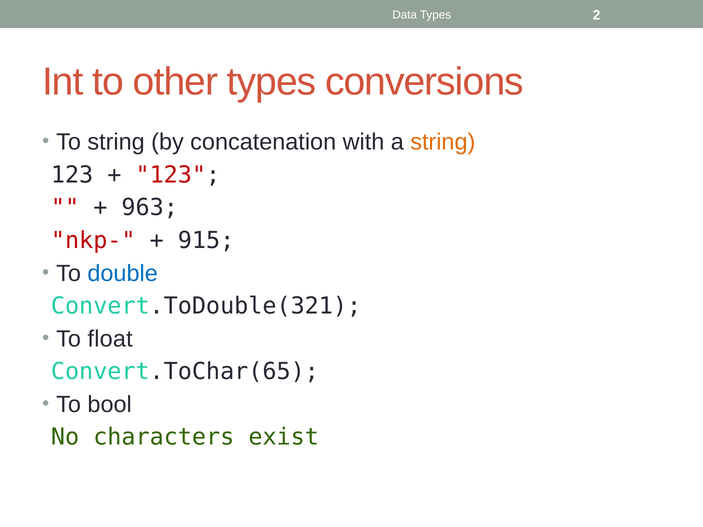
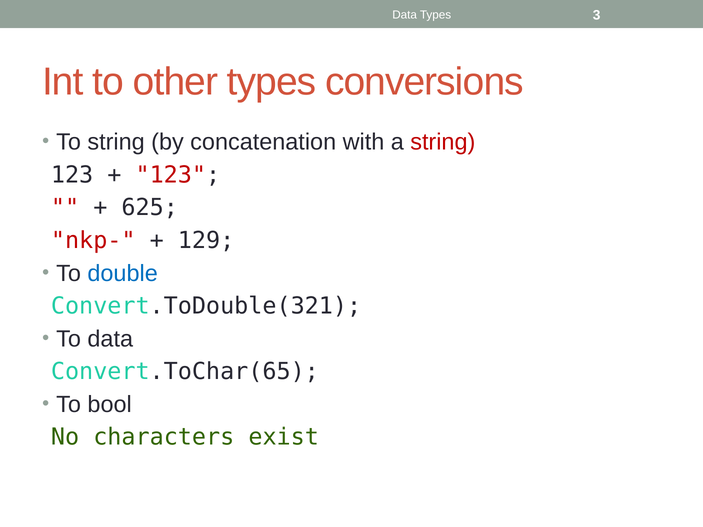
2: 2 -> 3
string at (443, 142) colour: orange -> red
963: 963 -> 625
915: 915 -> 129
To float: float -> data
